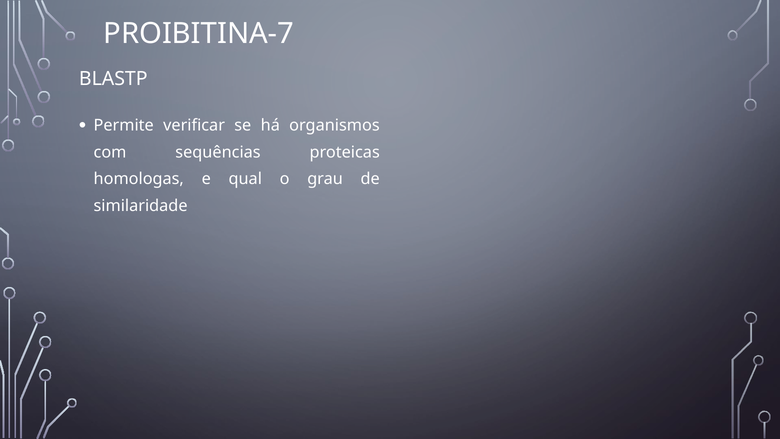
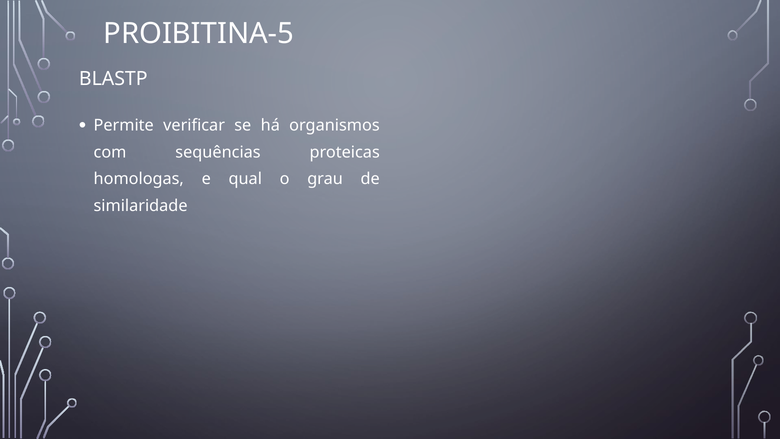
PROIBITINA-7: PROIBITINA-7 -> PROIBITINA-5
